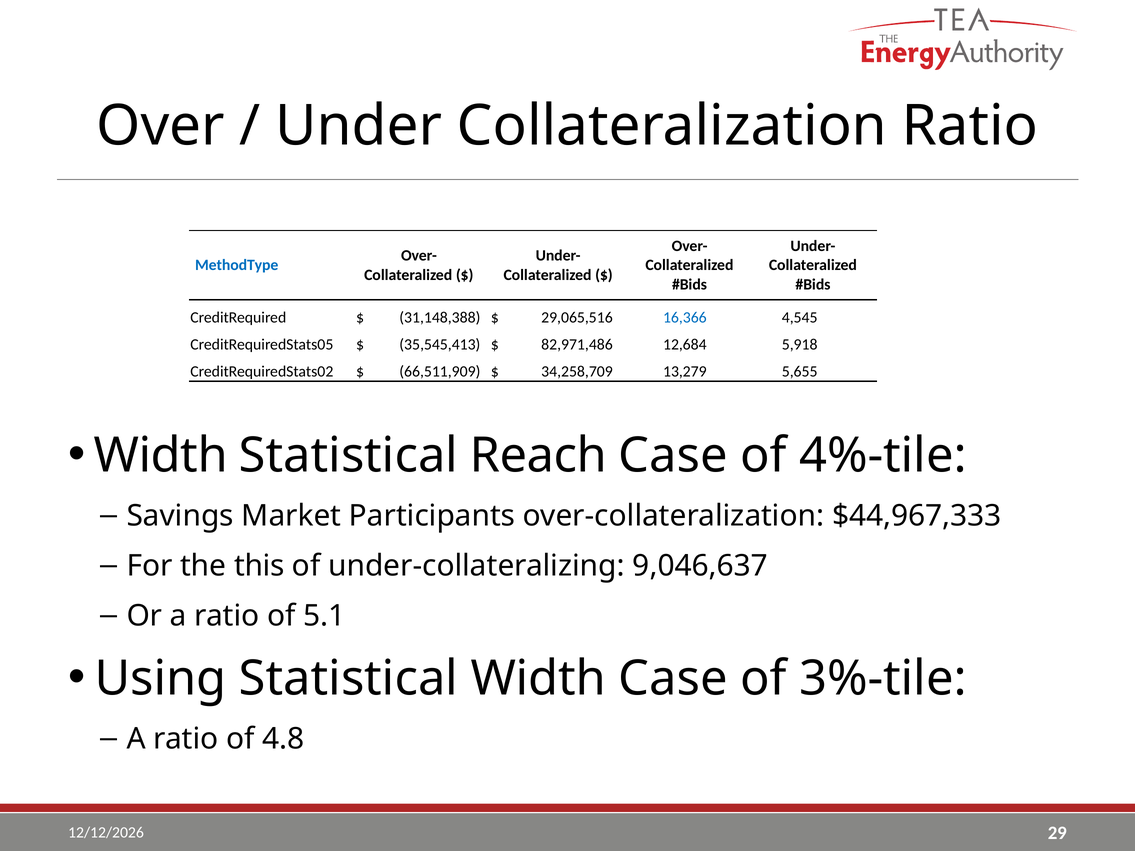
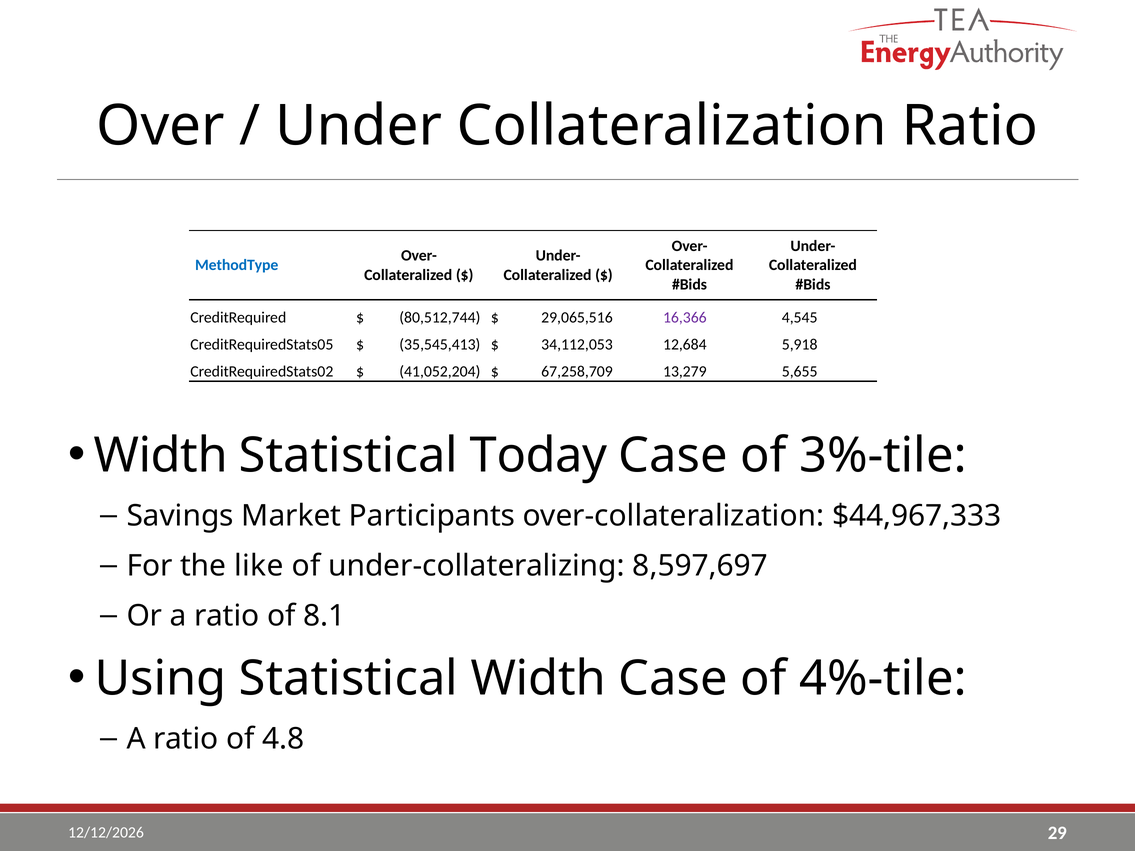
31,148,388: 31,148,388 -> 80,512,744
16,366 colour: blue -> purple
82,971,486: 82,971,486 -> 34,112,053
66,511,909: 66,511,909 -> 41,052,204
34,258,709: 34,258,709 -> 67,258,709
Reach: Reach -> Today
4%-tile: 4%-tile -> 3%-tile
this: this -> like
9,046,637: 9,046,637 -> 8,597,697
5.1: 5.1 -> 8.1
3%-tile: 3%-tile -> 4%-tile
